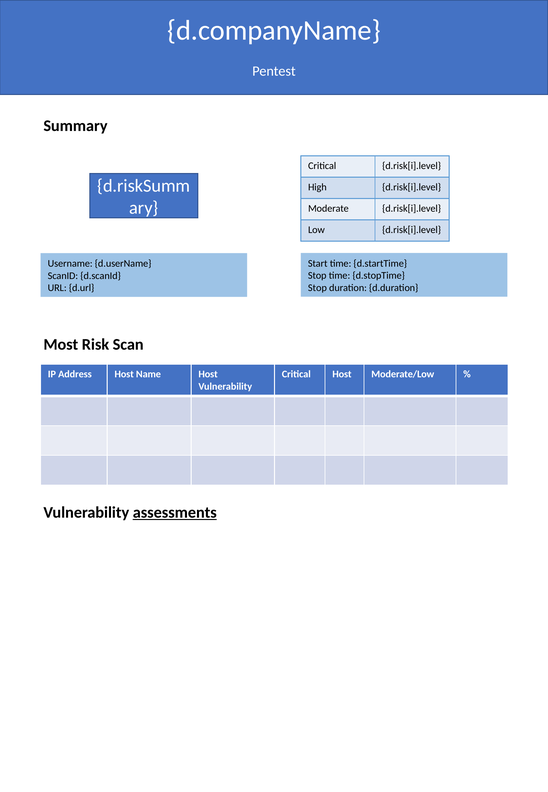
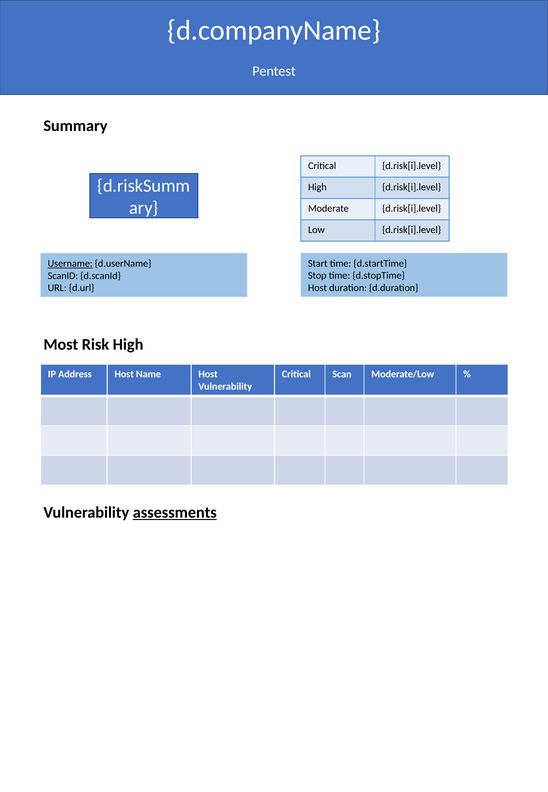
Username underline: none -> present
Stop at (317, 288): Stop -> Host
Risk Scan: Scan -> High
Critical Host: Host -> Scan
